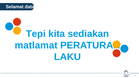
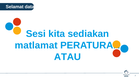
Tepi: Tepi -> Sesi
LAKU: LAKU -> ATAU
